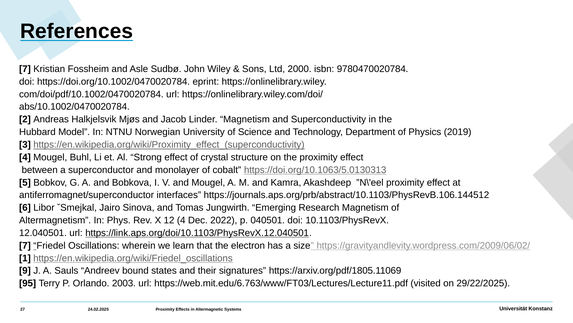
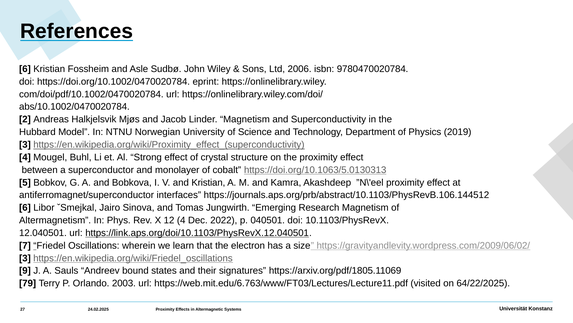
7 at (25, 69): 7 -> 6
2000: 2000 -> 2006
and Mougel: Mougel -> Kristian
1 at (25, 258): 1 -> 3
95: 95 -> 79
29/22/2025: 29/22/2025 -> 64/22/2025
